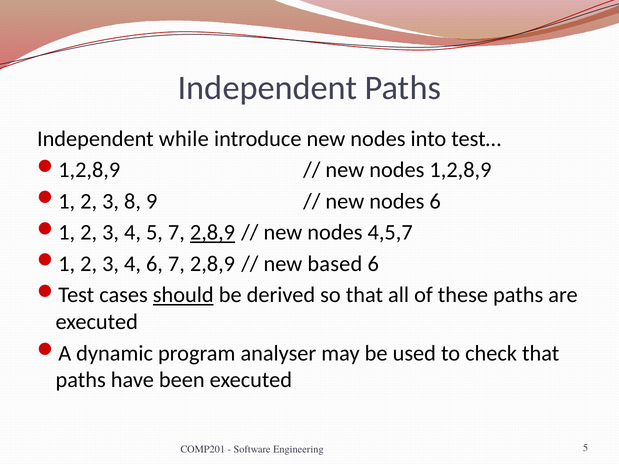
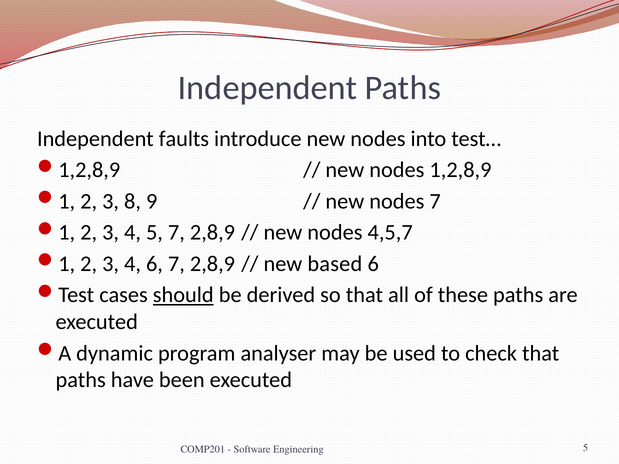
while: while -> faults
nodes 6: 6 -> 7
2,8,9 at (212, 233) underline: present -> none
